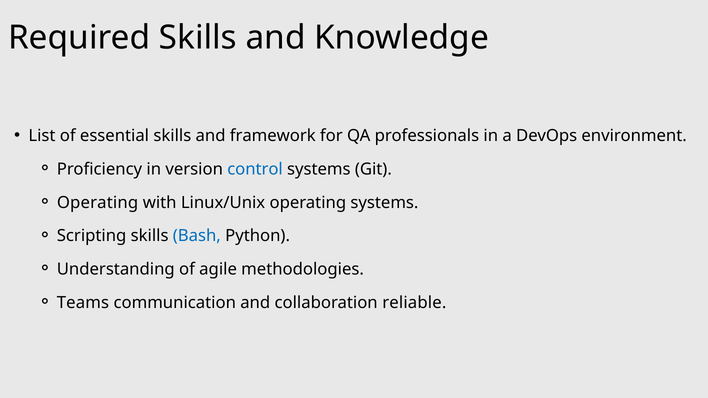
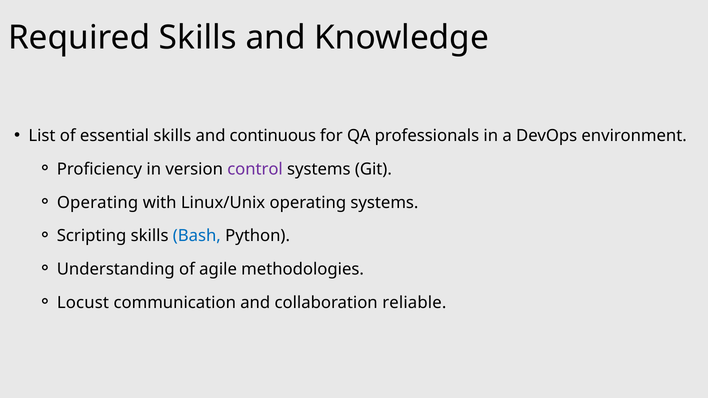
framework: framework -> continuous
control colour: blue -> purple
Teams: Teams -> Locust
